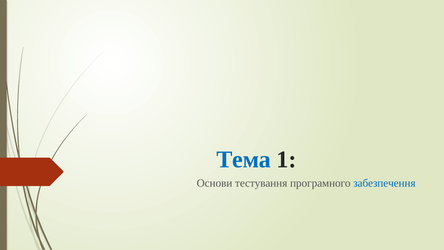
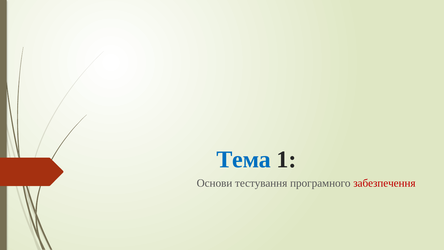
забезпечення colour: blue -> red
